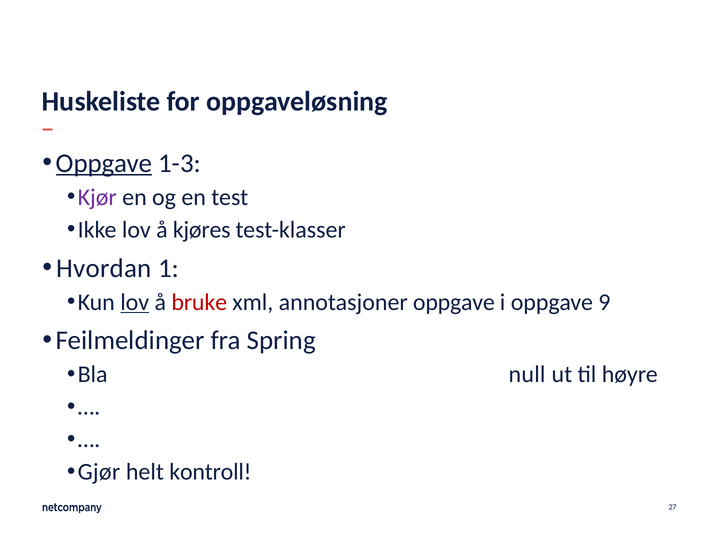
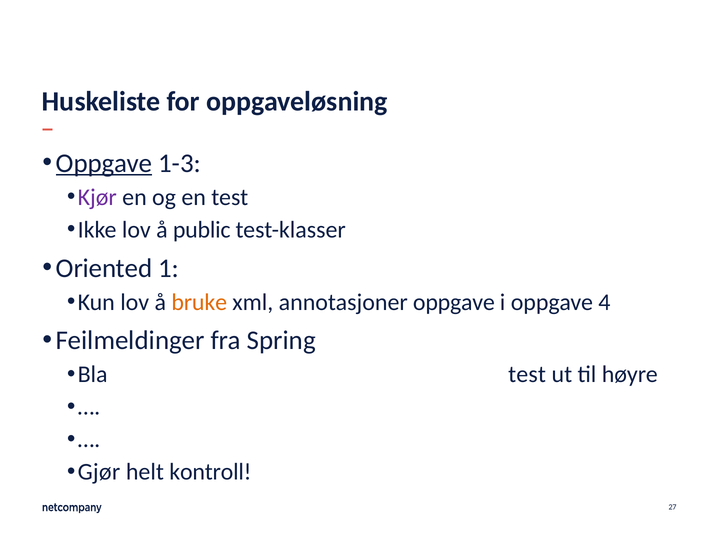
kjøres: kjøres -> public
Hvordan: Hvordan -> Oriented
lov at (135, 302) underline: present -> none
bruke colour: red -> orange
9: 9 -> 4
Bla null: null -> test
